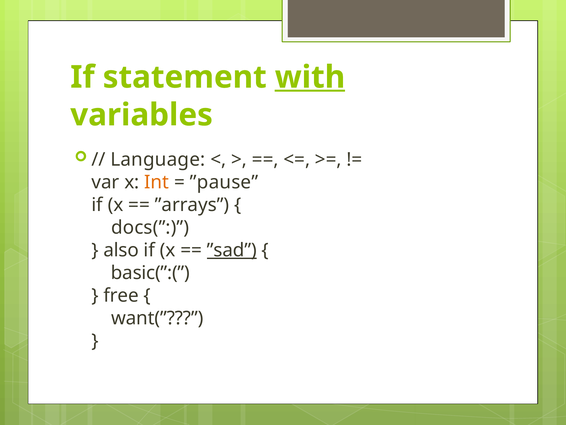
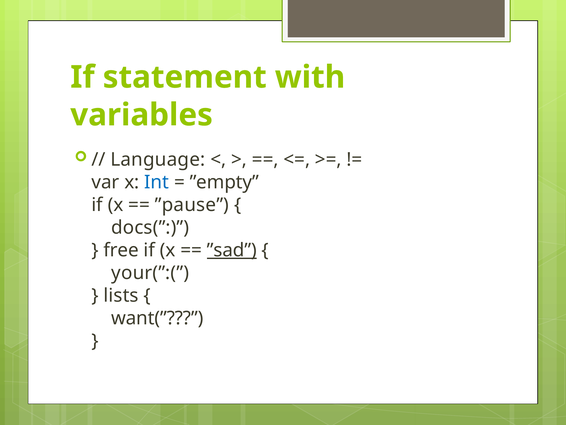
with underline: present -> none
Int colour: orange -> blue
”pause: ”pause -> ”empty
”arrays: ”arrays -> ”pause
also: also -> free
basic(”:(: basic(”:( -> your(”:(
free: free -> lists
